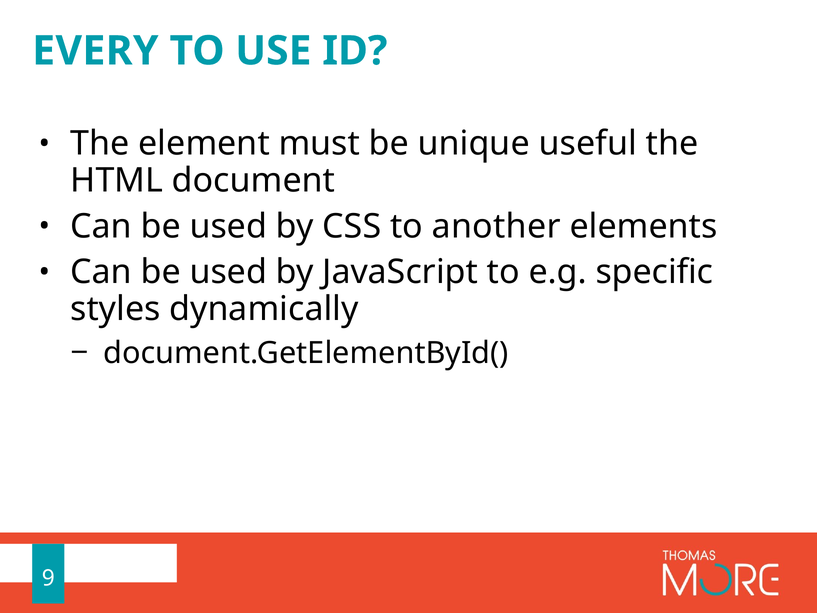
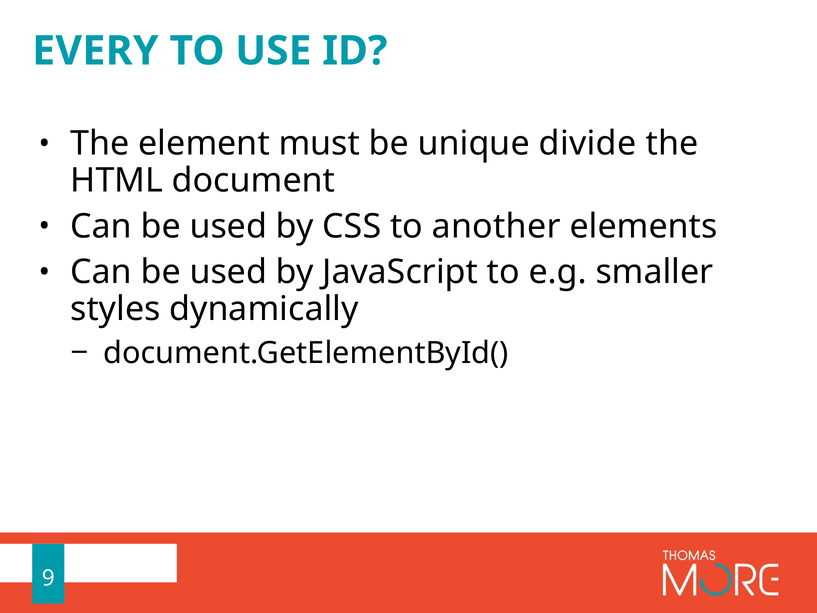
useful: useful -> divide
specific: specific -> smaller
